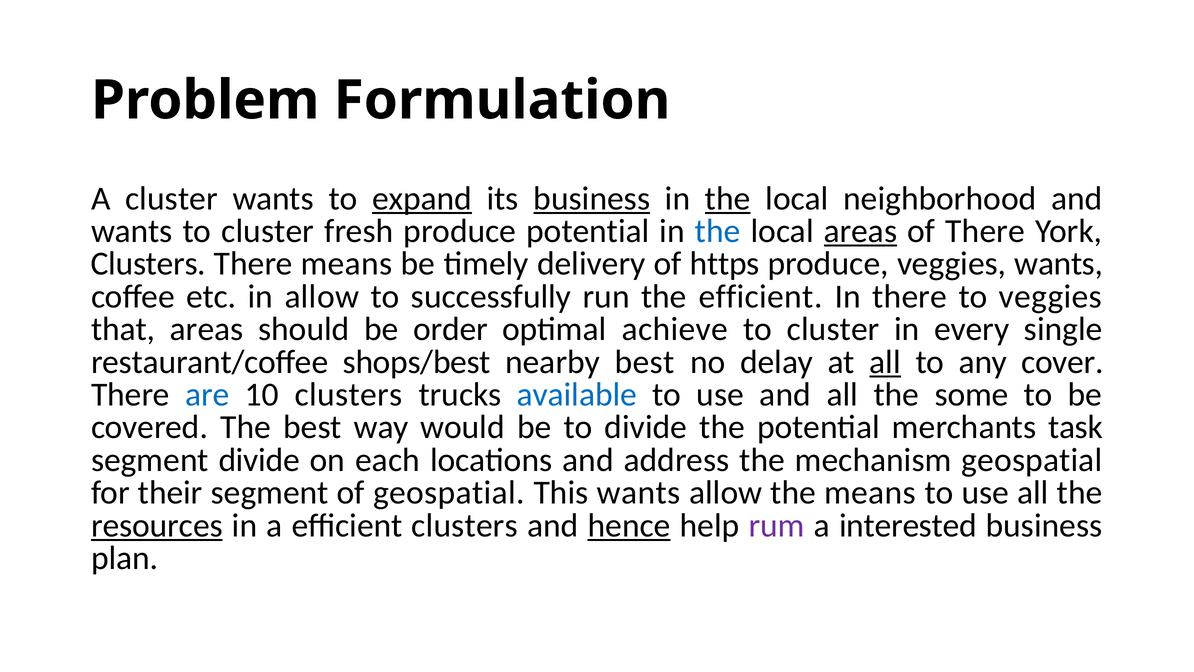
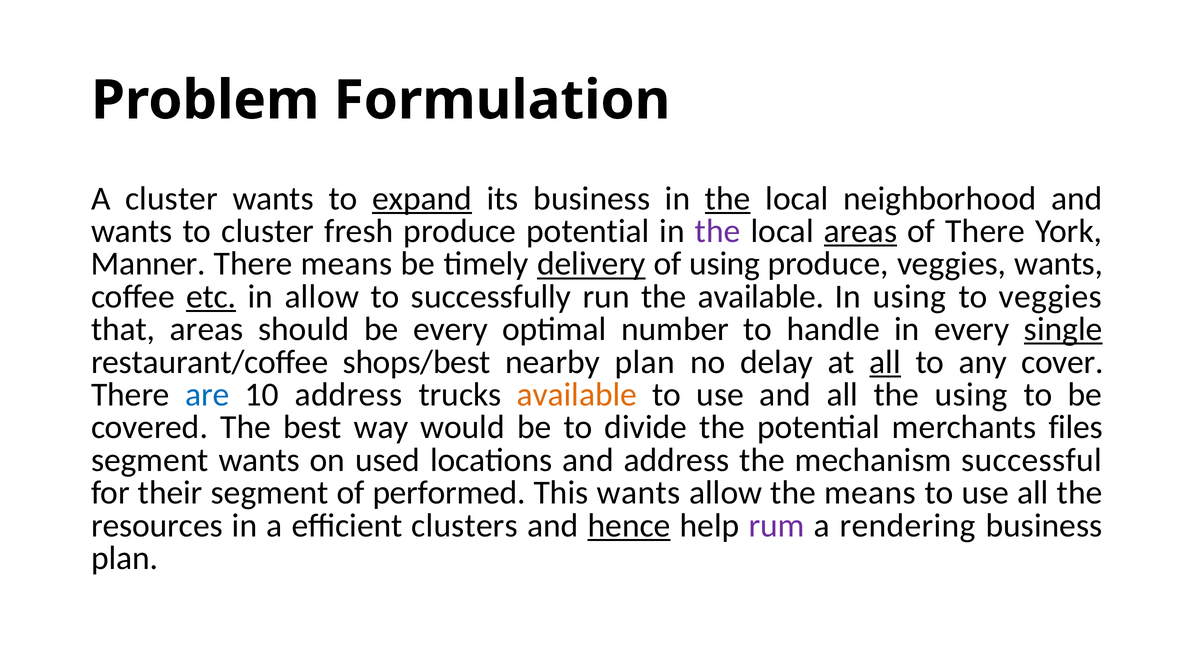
business at (592, 198) underline: present -> none
the at (718, 231) colour: blue -> purple
Clusters at (148, 264): Clusters -> Manner
delivery underline: none -> present
of https: https -> using
etc underline: none -> present
the efficient: efficient -> available
In there: there -> using
be order: order -> every
achieve: achieve -> number
cluster at (833, 329): cluster -> handle
single underline: none -> present
nearby best: best -> plan
10 clusters: clusters -> address
available at (577, 394) colour: blue -> orange
the some: some -> using
task: task -> files
segment divide: divide -> wants
each: each -> used
mechanism geospatial: geospatial -> successful
of geospatial: geospatial -> performed
resources underline: present -> none
interested: interested -> rendering
